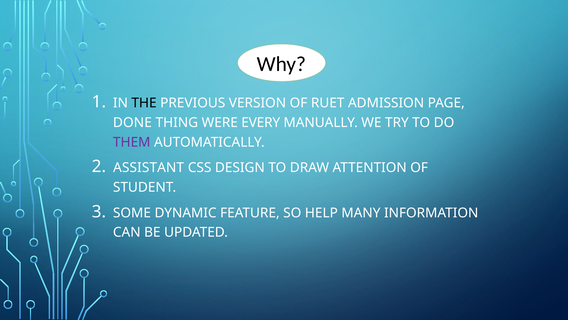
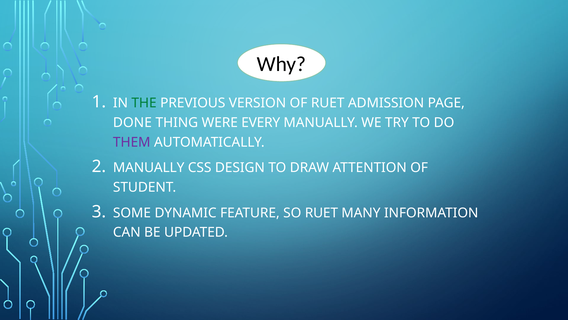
THE colour: black -> green
ASSISTANT at (149, 167): ASSISTANT -> MANUALLY
SO HELP: HELP -> RUET
